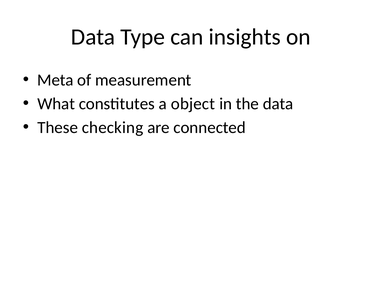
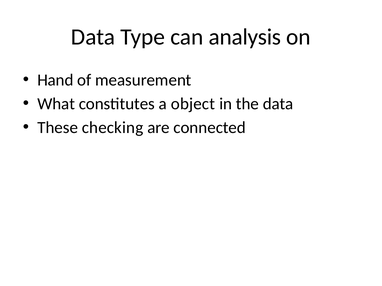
insights: insights -> analysis
Meta: Meta -> Hand
